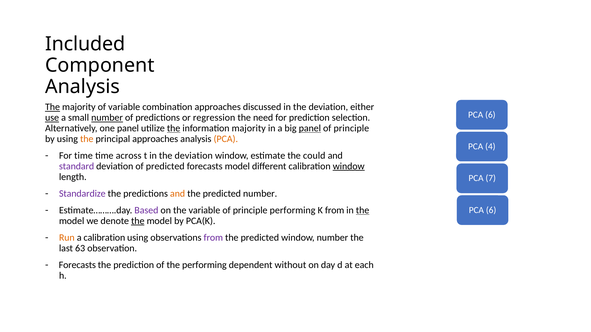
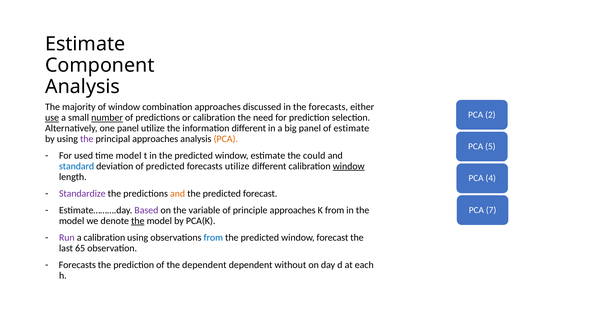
Included at (85, 44): Included -> Estimate
The at (53, 107) underline: present -> none
of variable: variable -> window
discussed in the deviation: deviation -> forecasts
6 at (490, 115): 6 -> 2
or regression: regression -> calibration
the at (174, 128) underline: present -> none
information majority: majority -> different
panel at (310, 128) underline: present -> none
principle at (351, 128): principle -> estimate
the at (87, 139) colour: orange -> purple
4: 4 -> 5
For time: time -> used
time across: across -> model
t in the deviation: deviation -> predicted
standard colour: purple -> blue
forecasts model: model -> utilize
7: 7 -> 4
predicted number: number -> forecast
principle performing: performing -> approaches
the at (363, 211) underline: present -> none
6 at (491, 210): 6 -> 7
Run colour: orange -> purple
from at (213, 238) colour: purple -> blue
window number: number -> forecast
63: 63 -> 65
the performing: performing -> dependent
